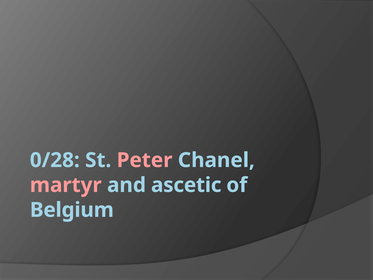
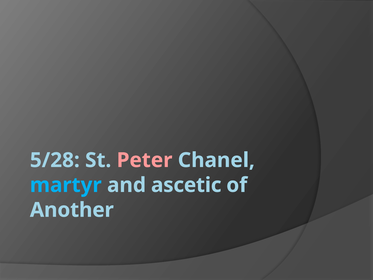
0/28: 0/28 -> 5/28
martyr colour: pink -> light blue
Belgium: Belgium -> Another
